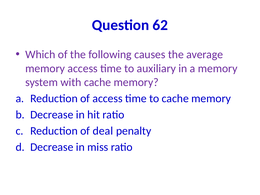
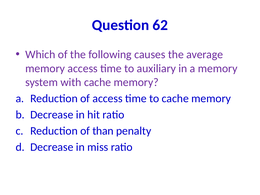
deal: deal -> than
